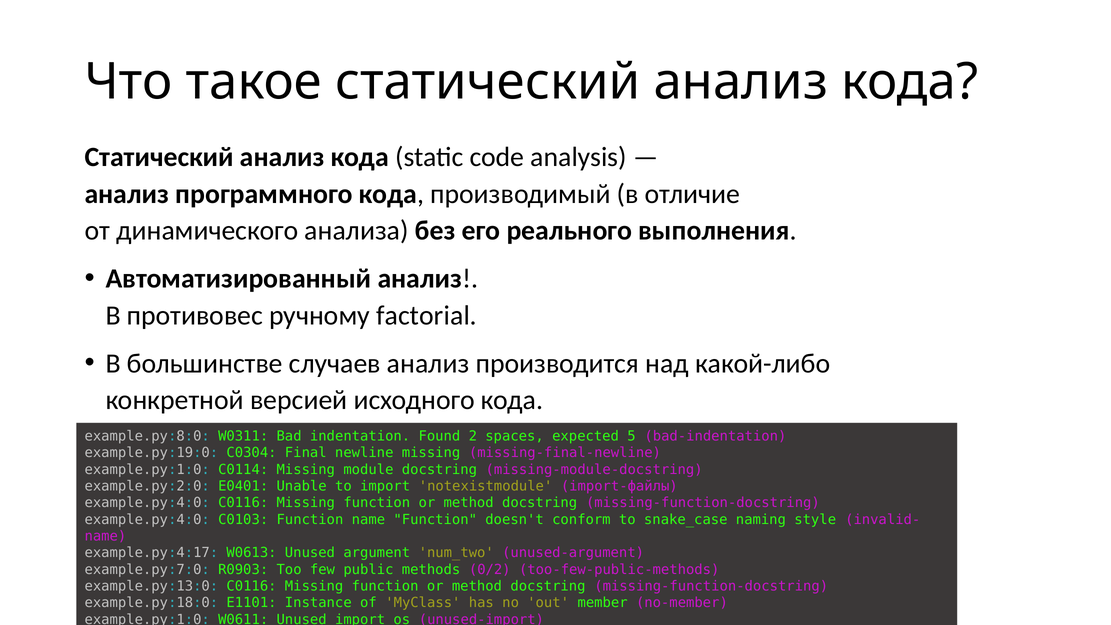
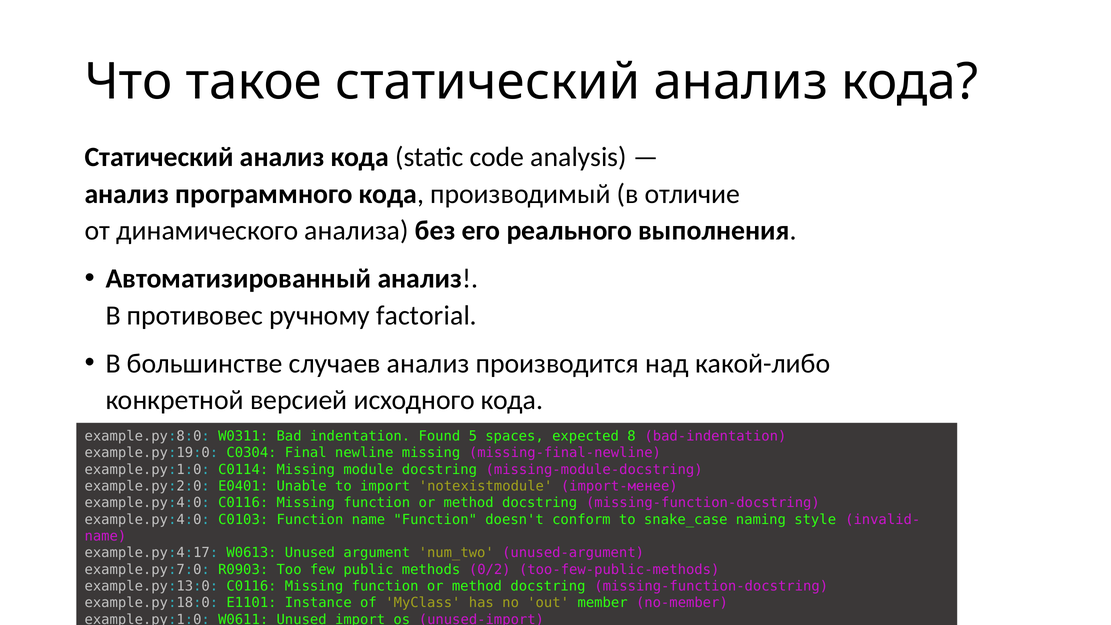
2: 2 -> 5
5: 5 -> 8
import-файлы: import-файлы -> import-менее
